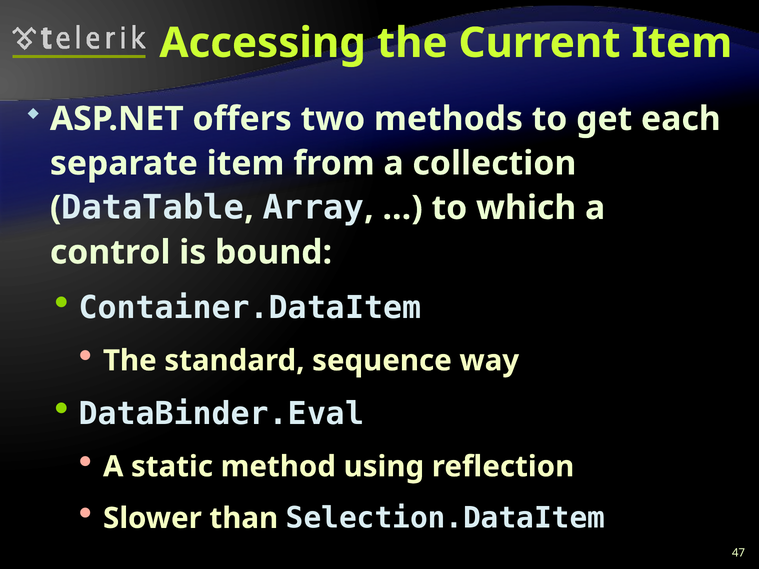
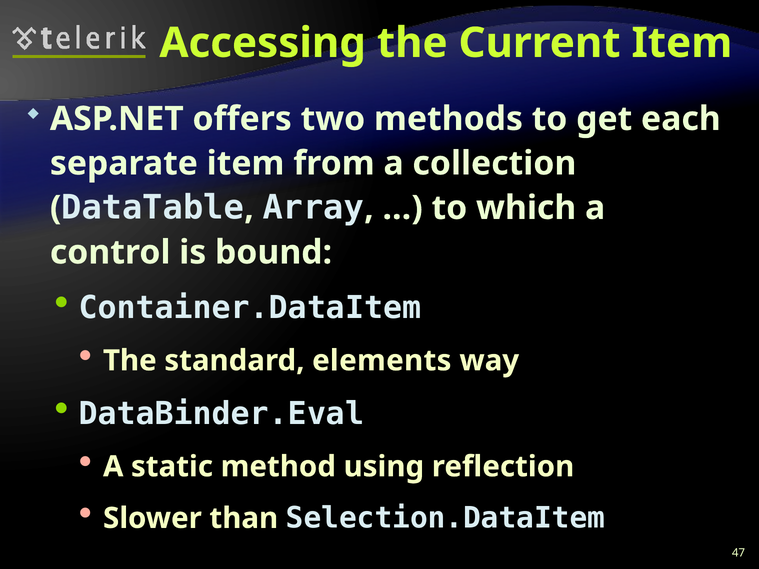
sequence: sequence -> elements
